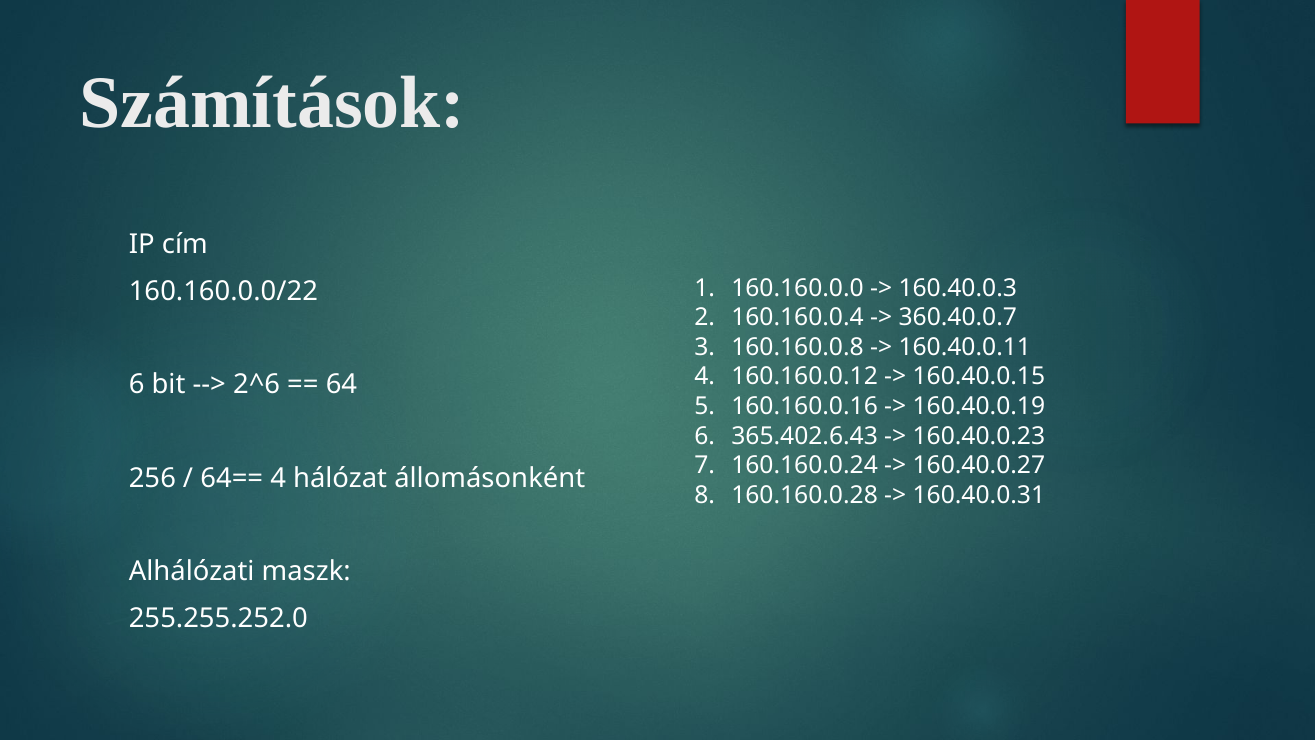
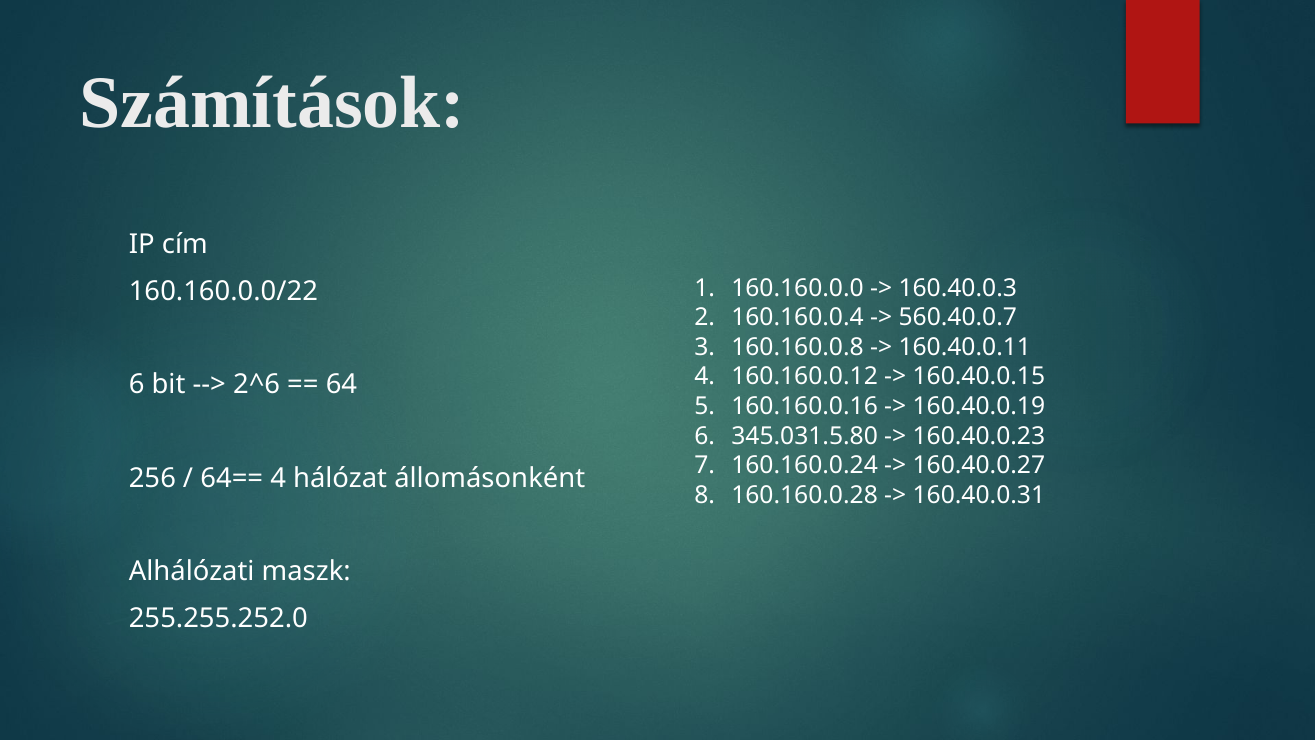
360.40.0.7: 360.40.0.7 -> 560.40.0.7
365.402.6.43: 365.402.6.43 -> 345.031.5.80
